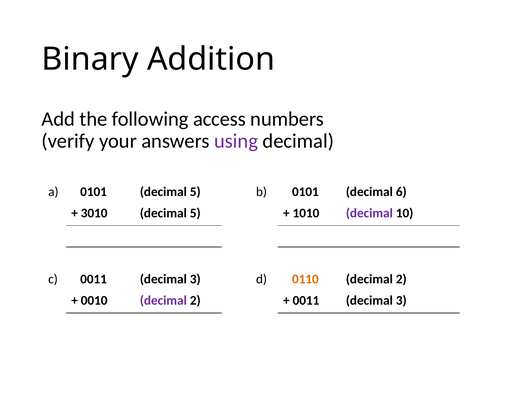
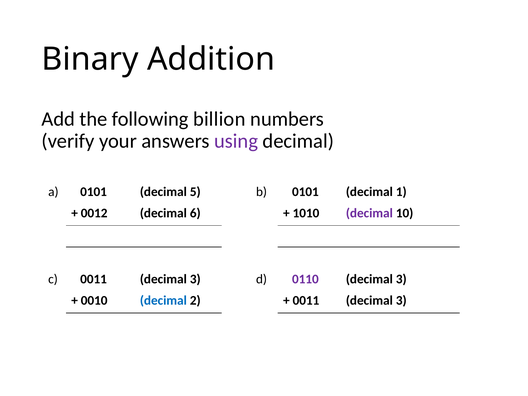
access: access -> billion
6: 6 -> 1
3010: 3010 -> 0012
5 at (195, 213): 5 -> 6
0110 colour: orange -> purple
2 at (401, 279): 2 -> 3
decimal at (163, 301) colour: purple -> blue
